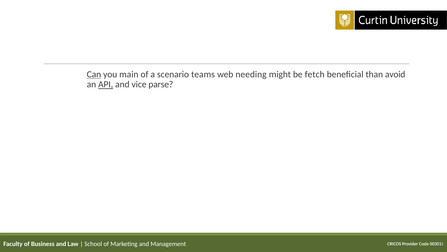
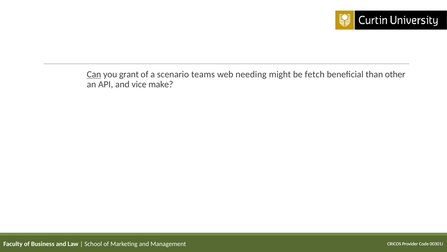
main: main -> grant
avoid: avoid -> other
API underline: present -> none
parse: parse -> make
